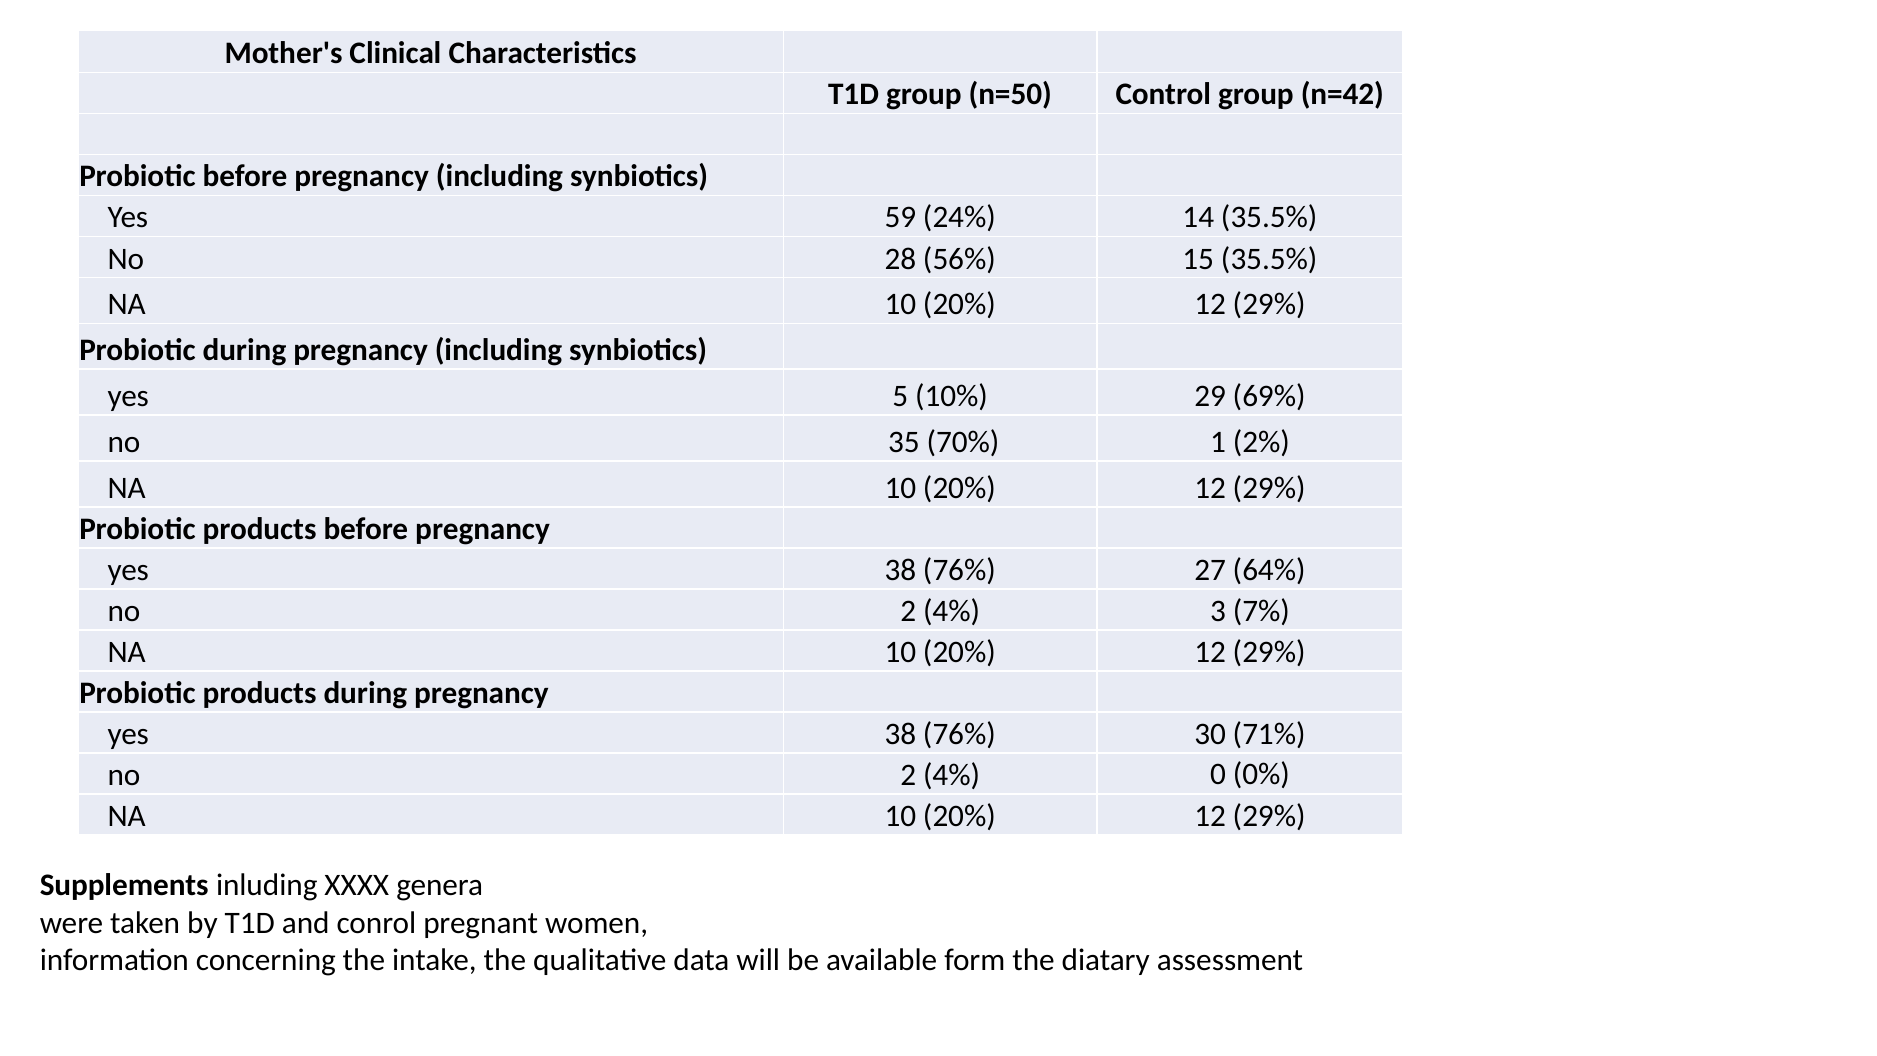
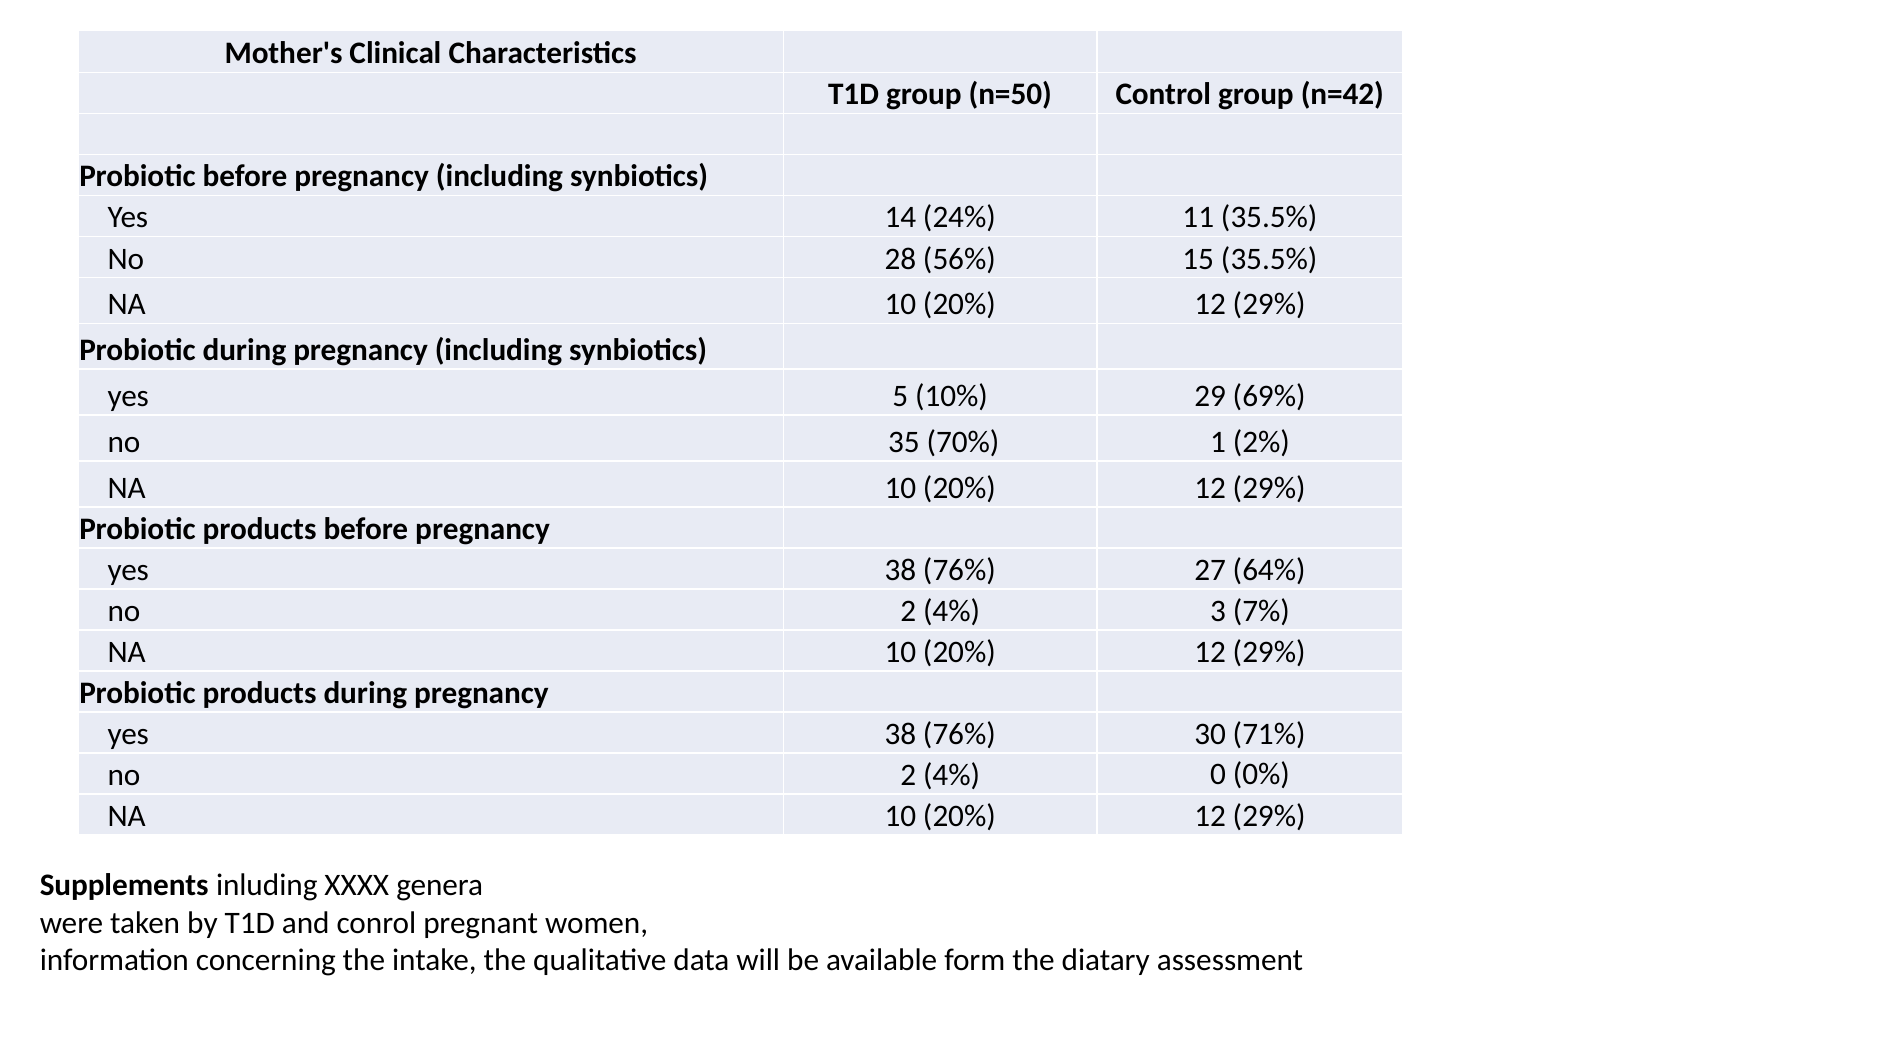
59: 59 -> 14
14: 14 -> 11
